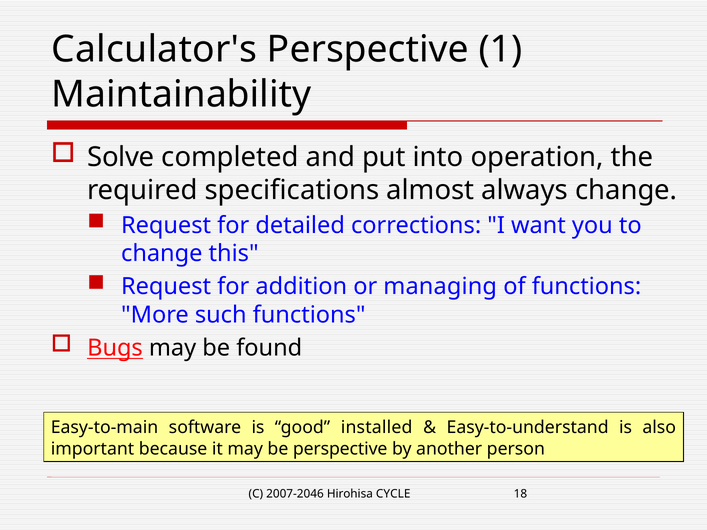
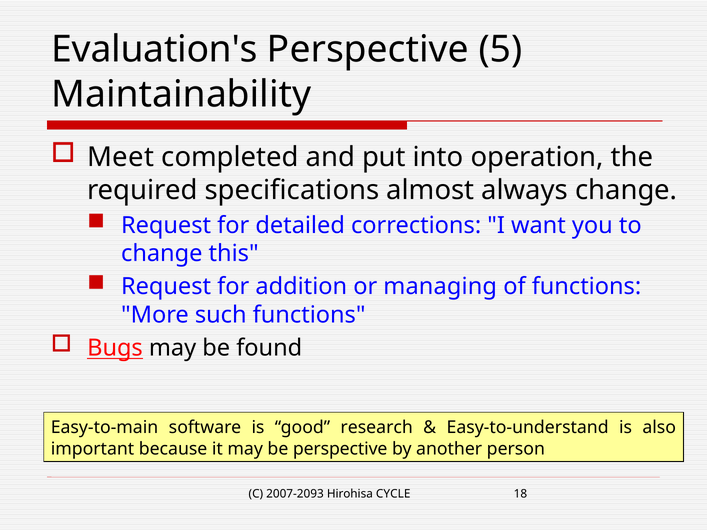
Calculator's: Calculator's -> Evaluation's
1: 1 -> 5
Solve: Solve -> Meet
installed: installed -> research
2007-2046: 2007-2046 -> 2007-2093
